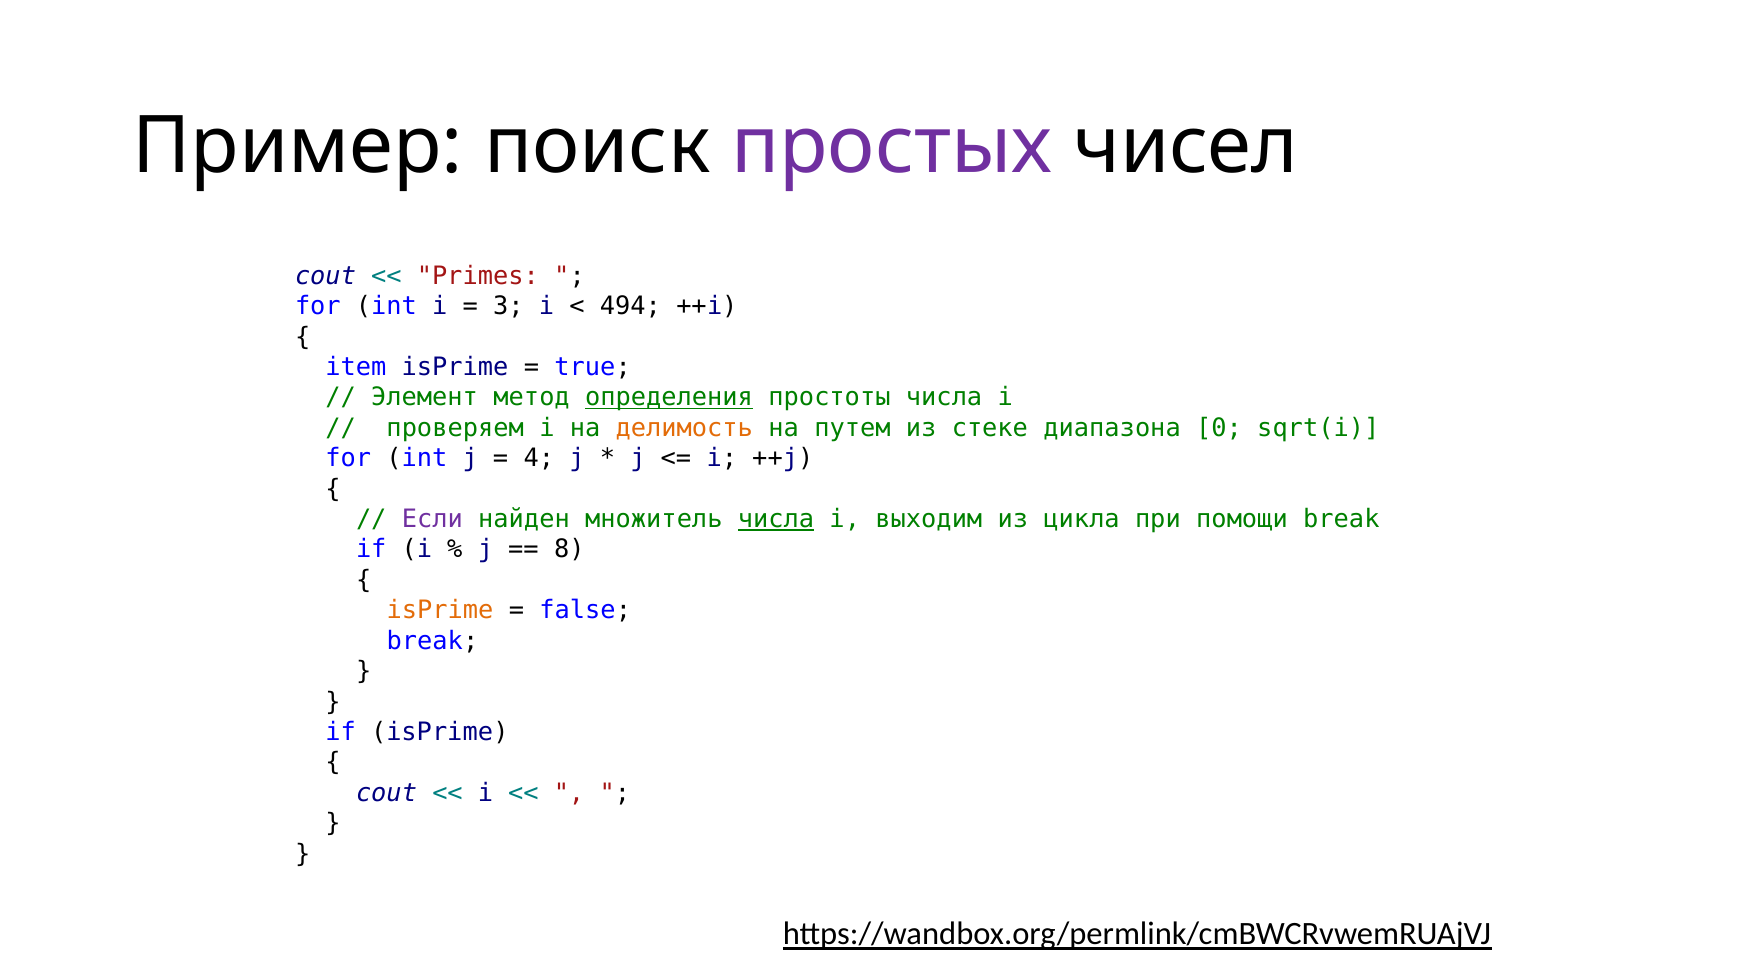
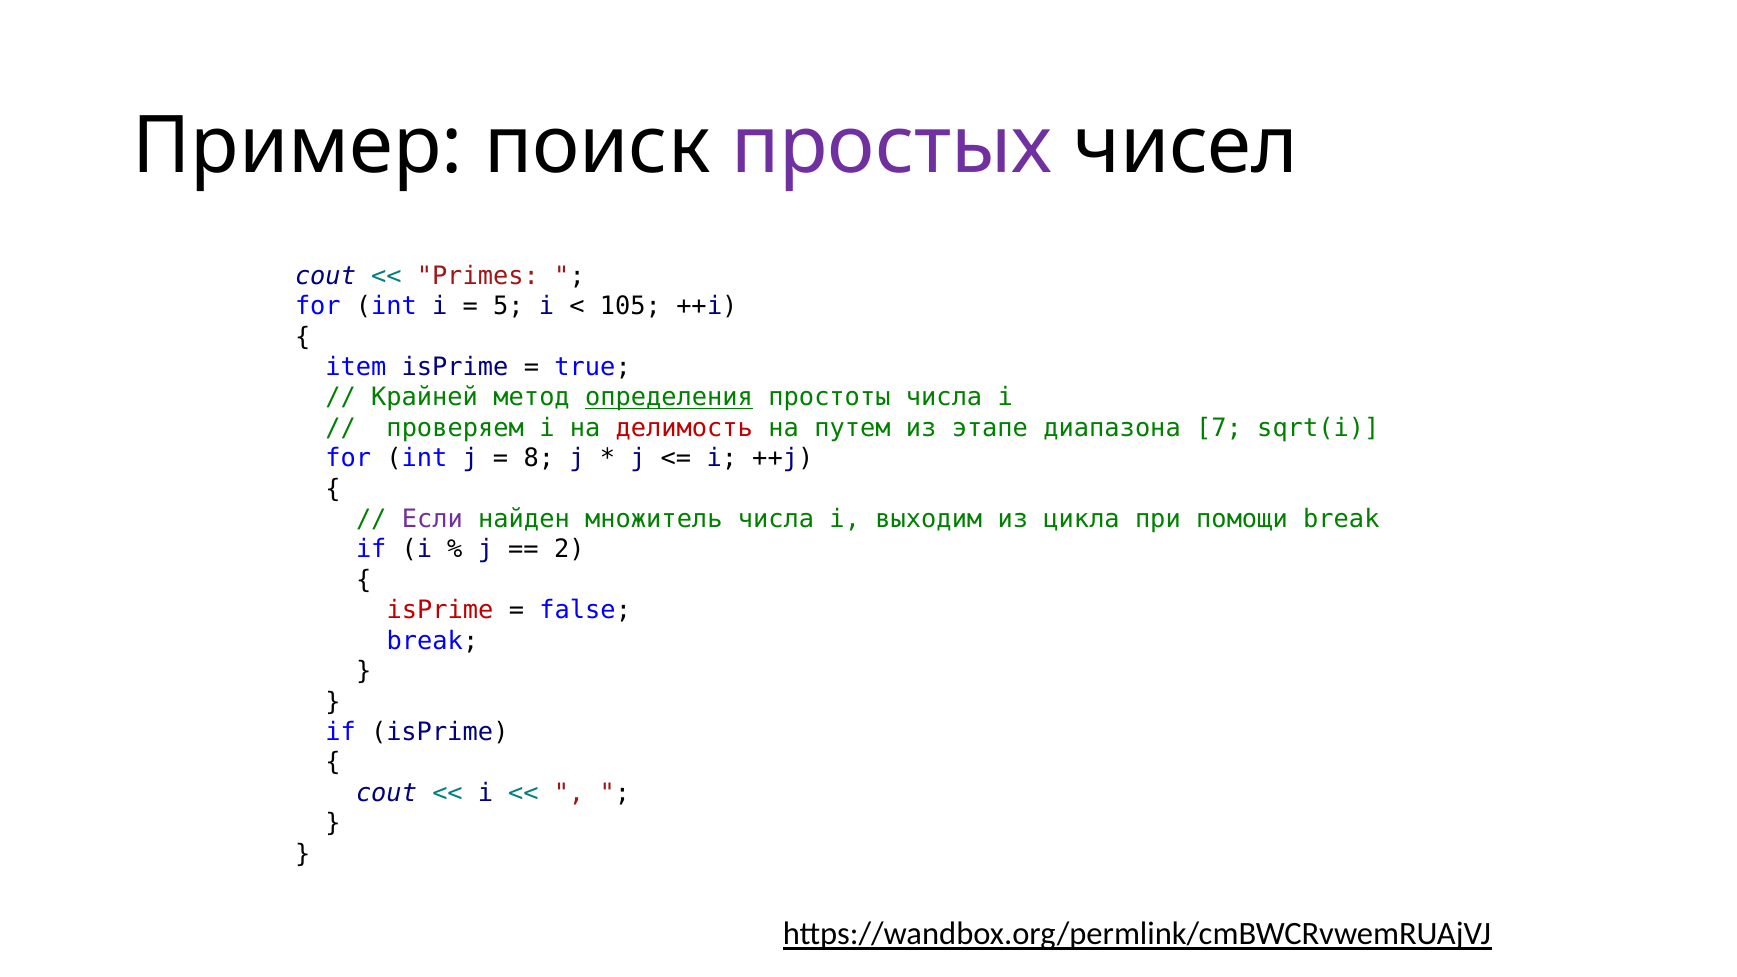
3: 3 -> 5
494: 494 -> 105
Элемент: Элемент -> Крайней
делимость colour: orange -> red
стеке: стеке -> этапе
0: 0 -> 7
4: 4 -> 8
числа at (776, 519) underline: present -> none
8: 8 -> 2
isPrime at (440, 610) colour: orange -> red
